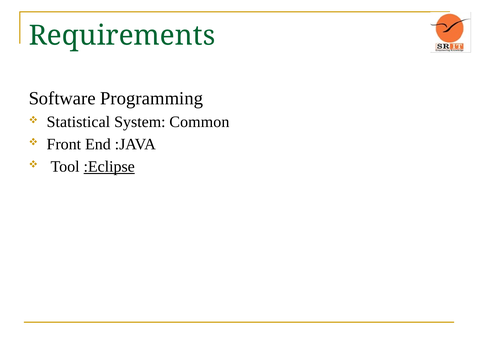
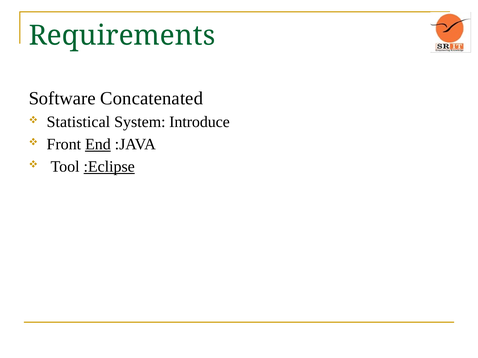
Programming: Programming -> Concatenated
Common: Common -> Introduce
End underline: none -> present
